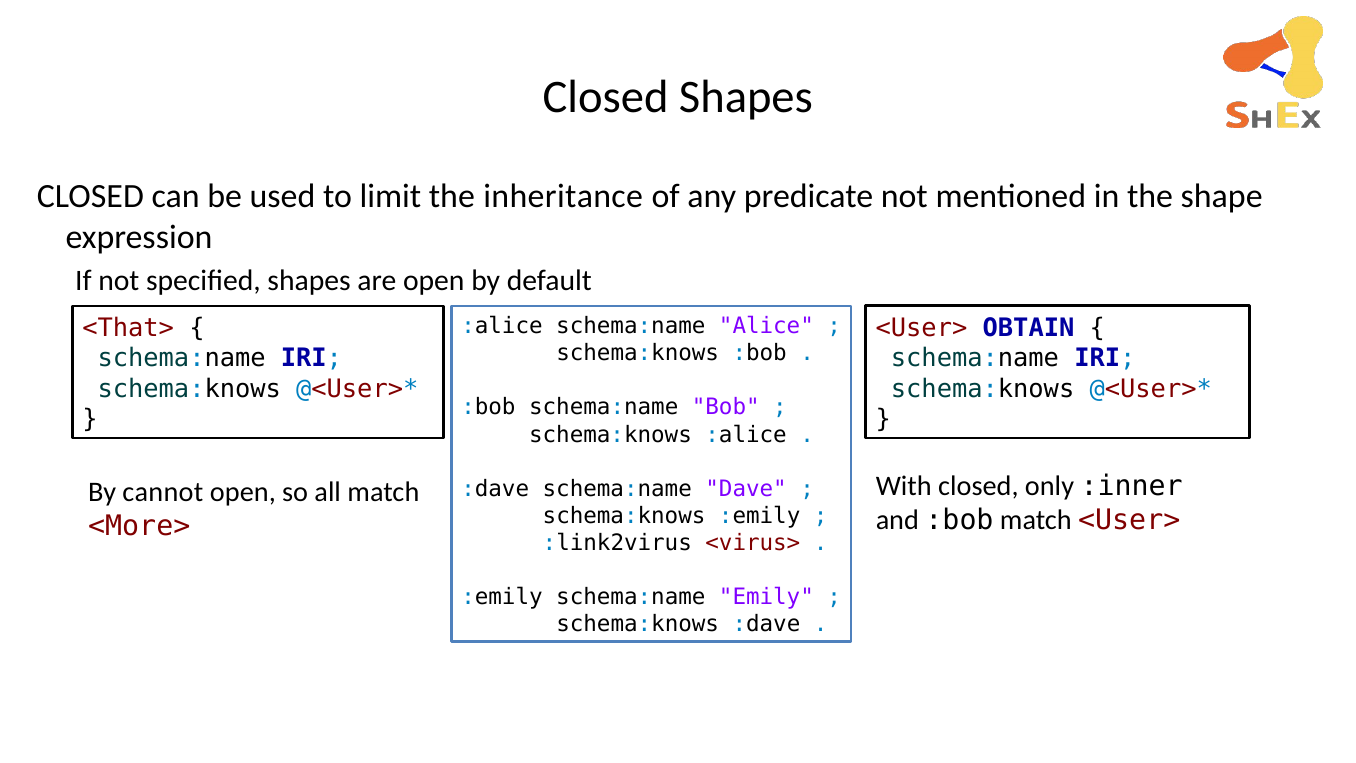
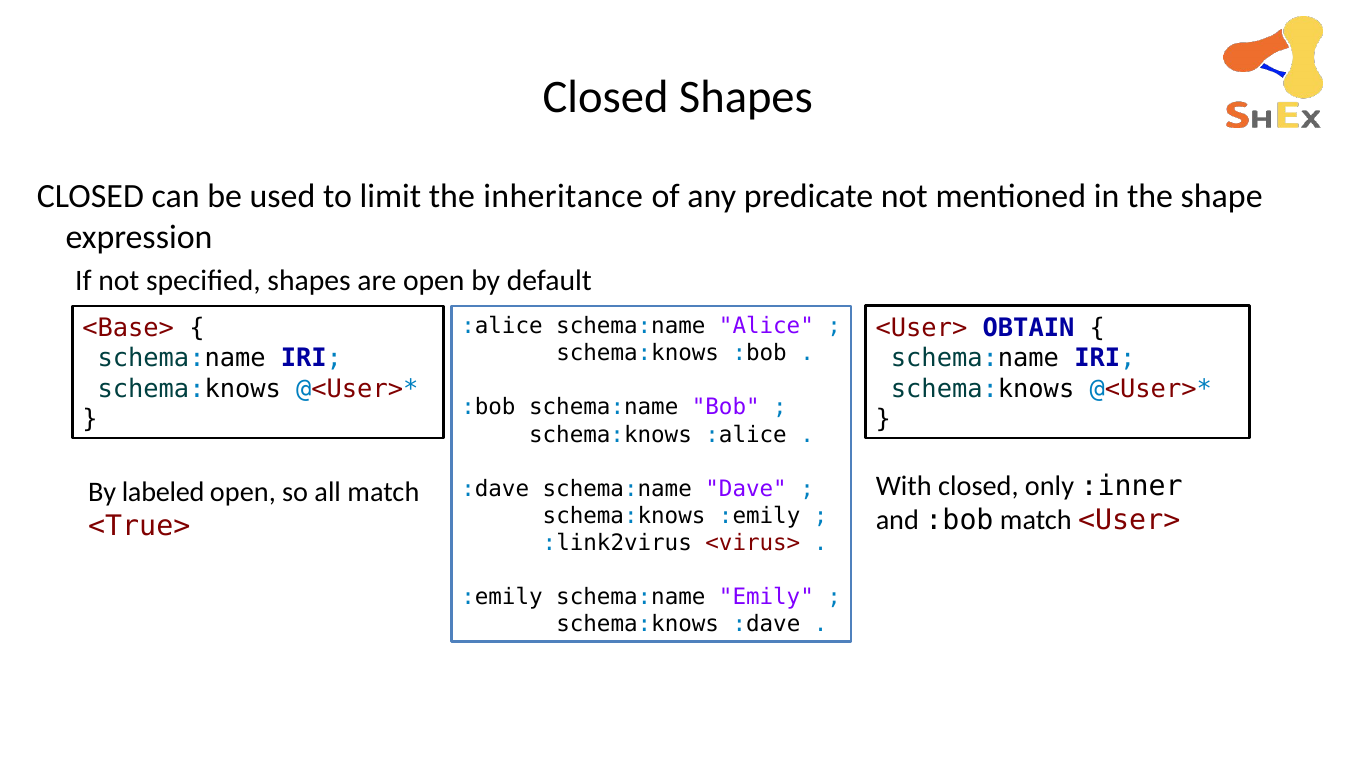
<That>: <That> -> <Base>
cannot: cannot -> labeled
<More>: <More> -> <True>
